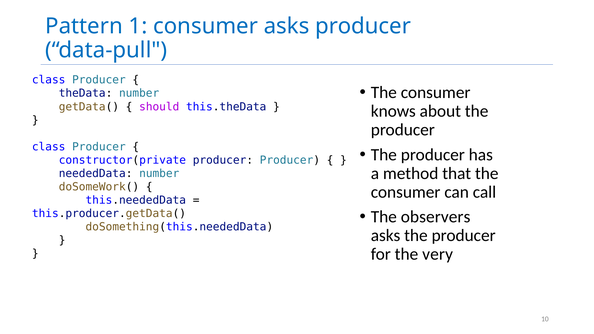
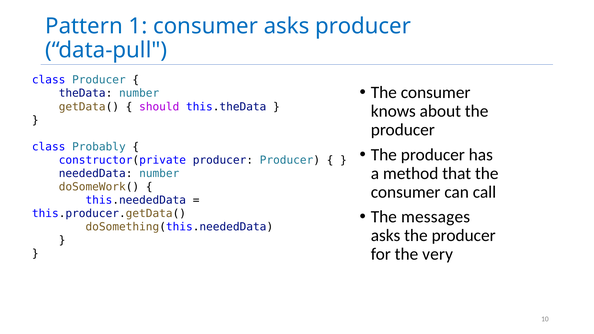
Producer at (99, 147): Producer -> Probably
observers: observers -> messages
